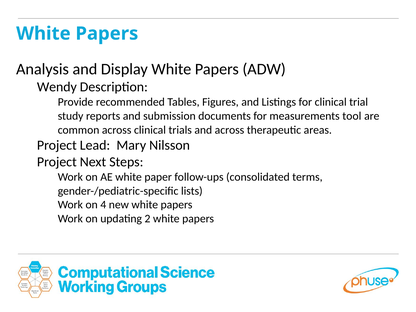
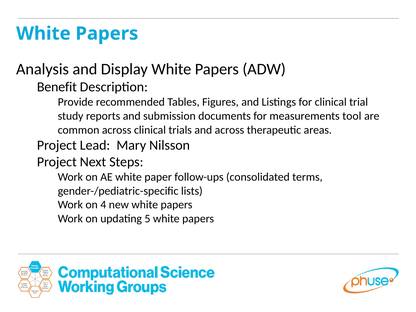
Wendy: Wendy -> Benefit
2: 2 -> 5
